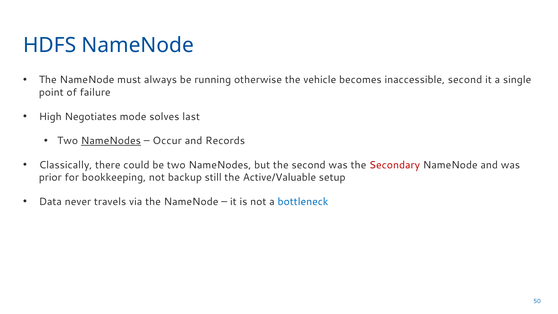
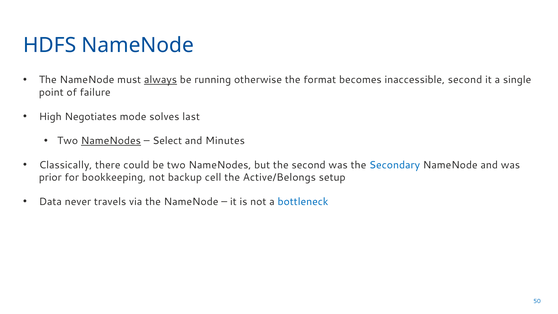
always underline: none -> present
vehicle: vehicle -> format
Occur: Occur -> Select
Records: Records -> Minutes
Secondary colour: red -> blue
still: still -> cell
Active/Valuable: Active/Valuable -> Active/Belongs
